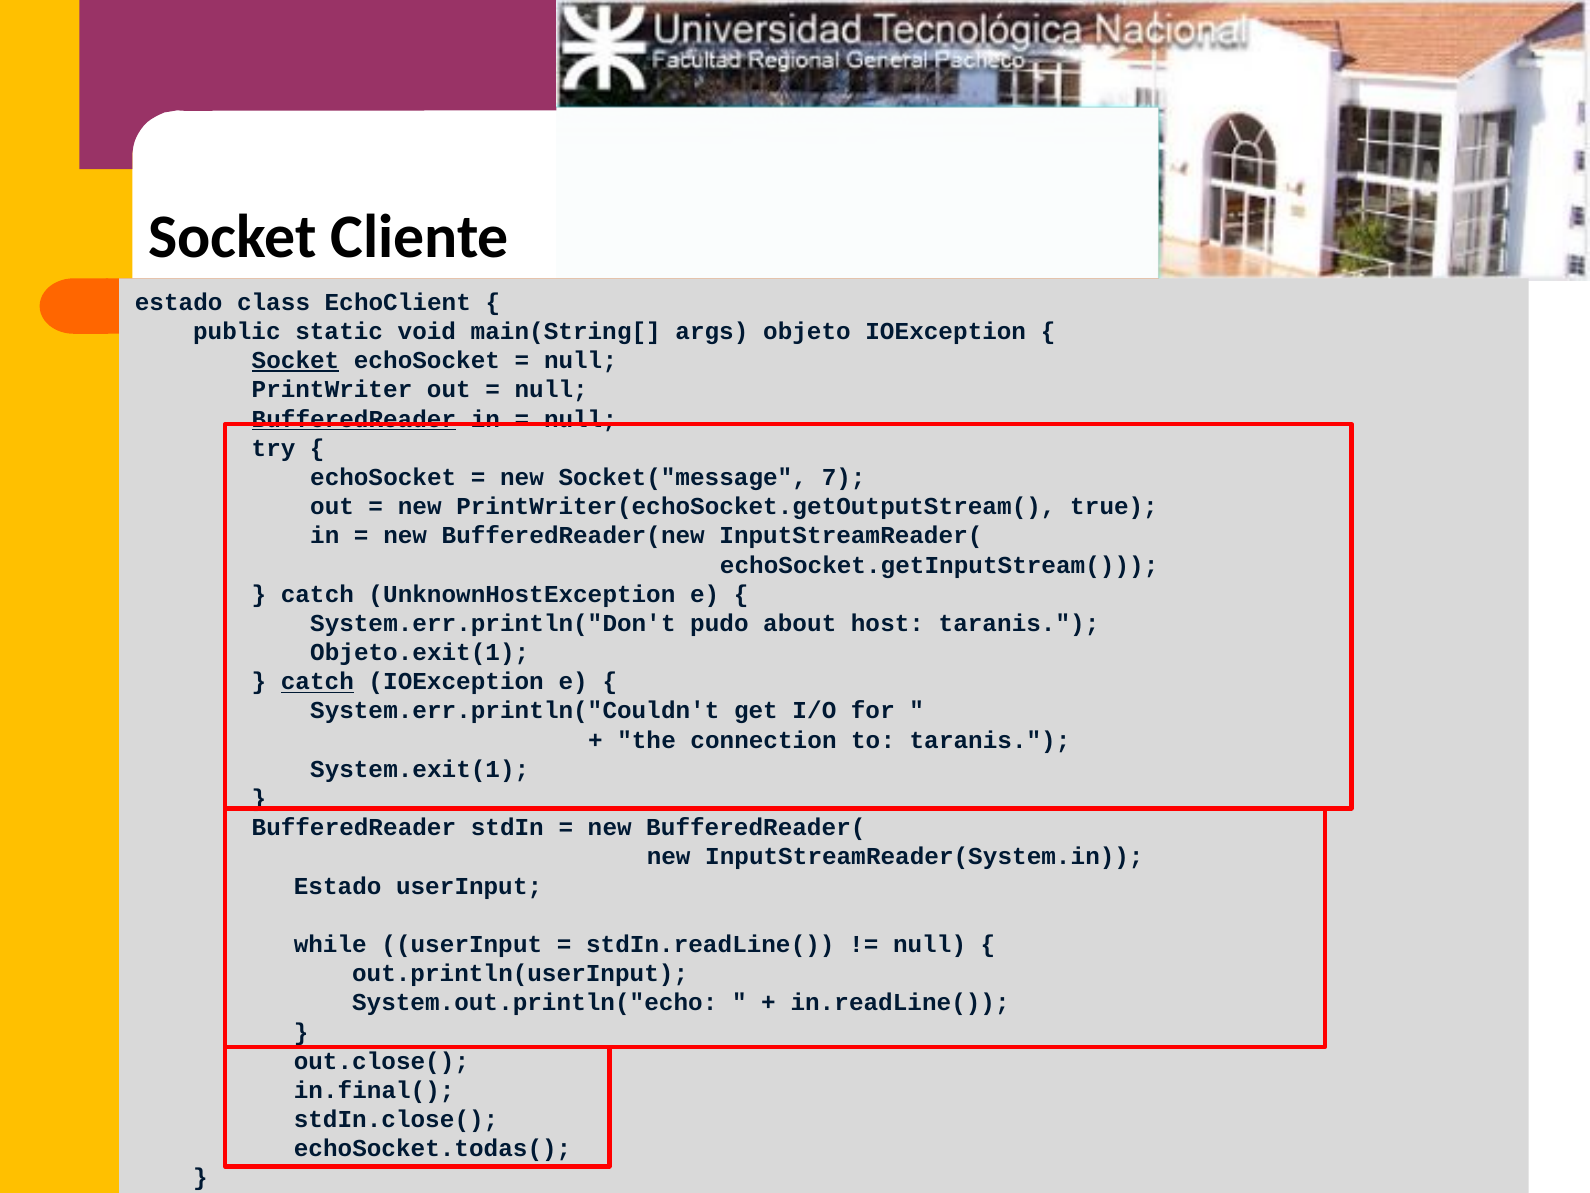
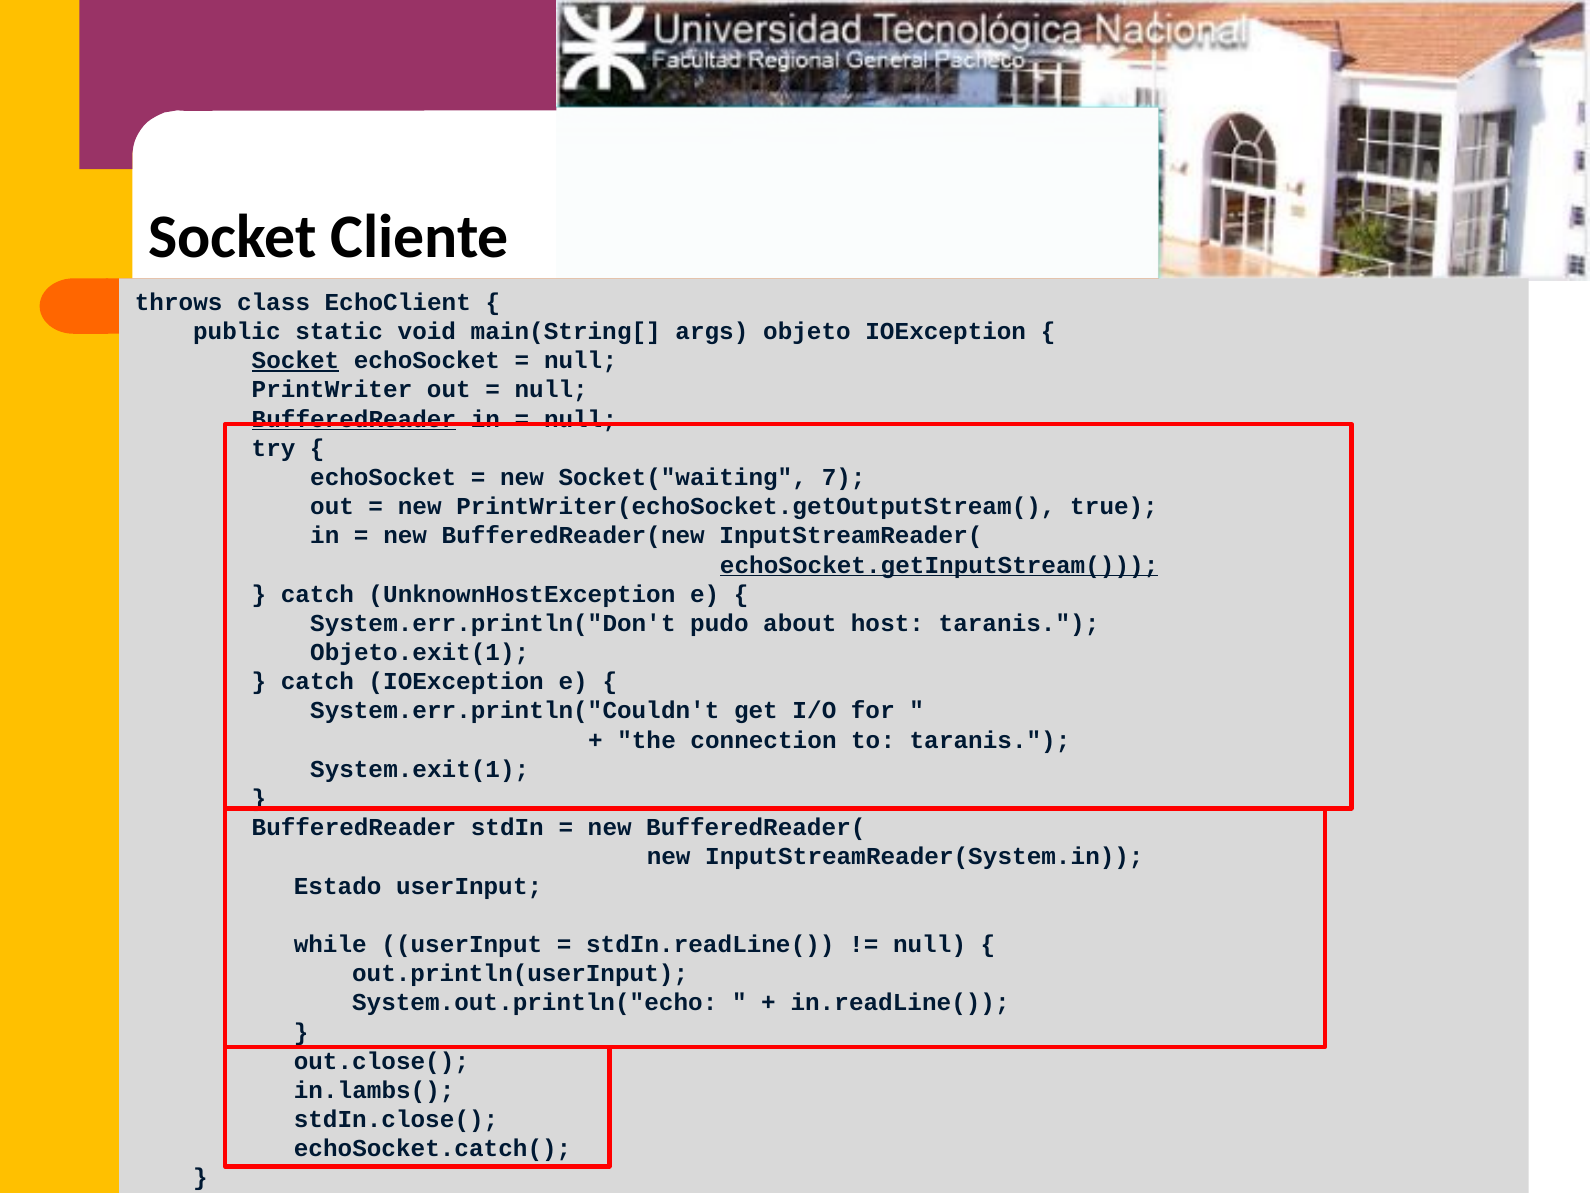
estado at (179, 302): estado -> throws
Socket("message: Socket("message -> Socket("waiting
echoSocket.getInputStream( underline: none -> present
catch at (317, 682) underline: present -> none
in.final(: in.final( -> in.lambs(
echoSocket.todas(: echoSocket.todas( -> echoSocket.catch(
